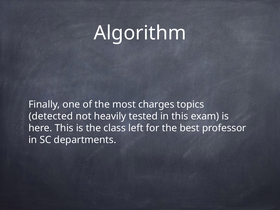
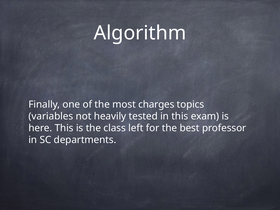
detected: detected -> variables
